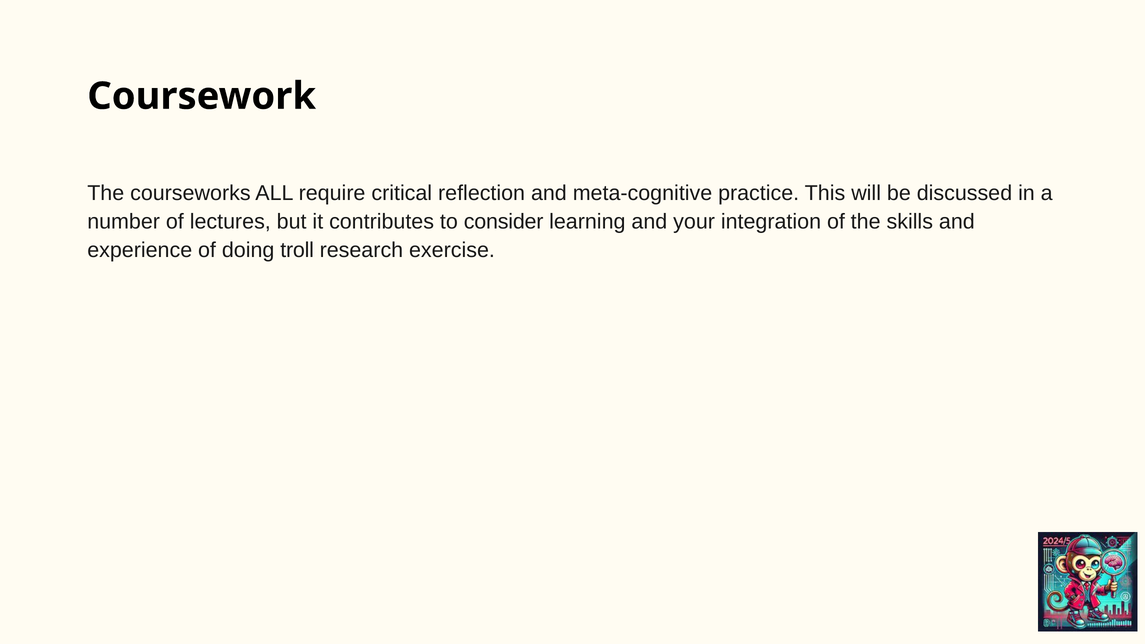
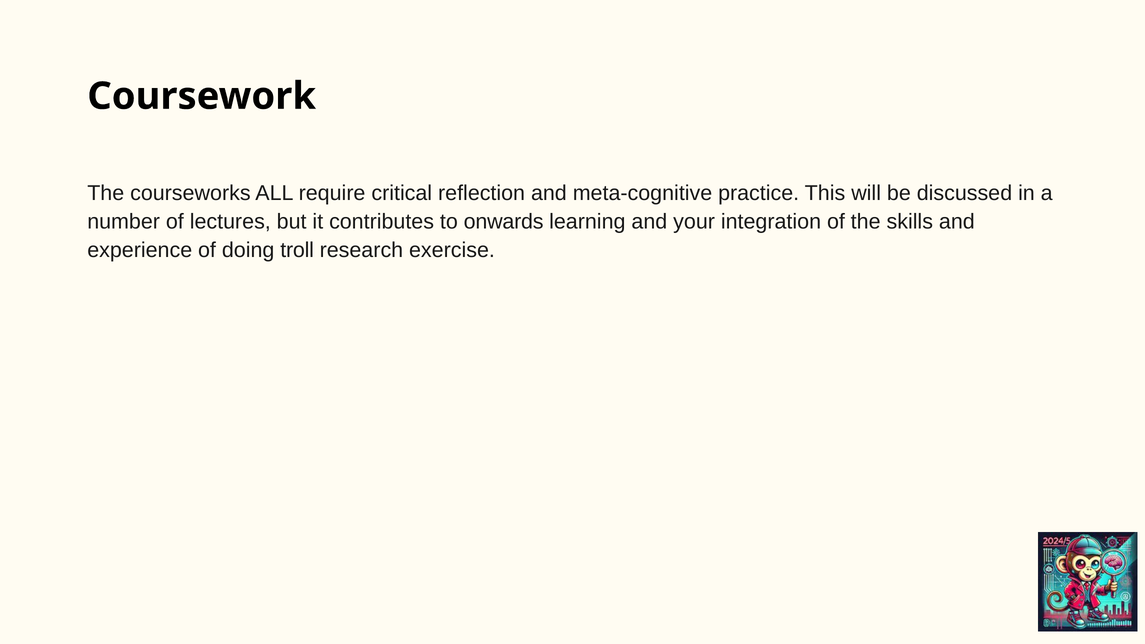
consider: consider -> onwards
